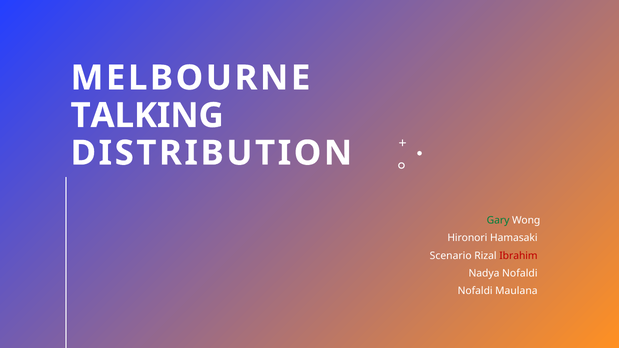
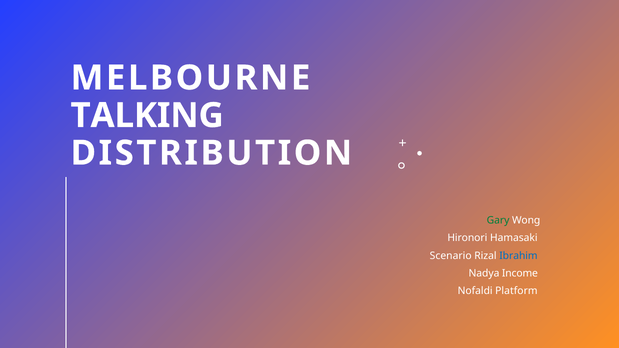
Ibrahim colour: red -> blue
Nadya Nofaldi: Nofaldi -> Income
Maulana: Maulana -> Platform
